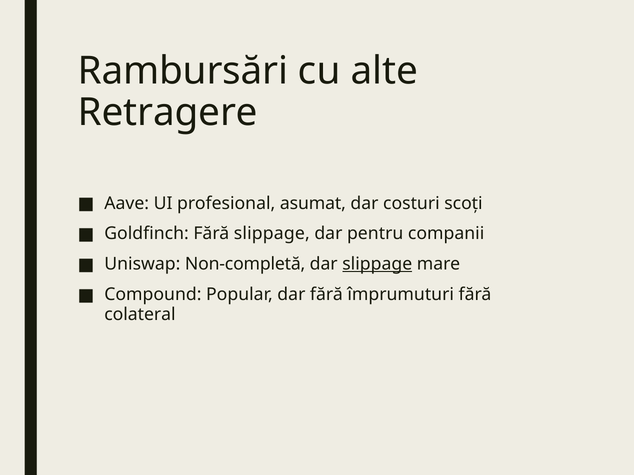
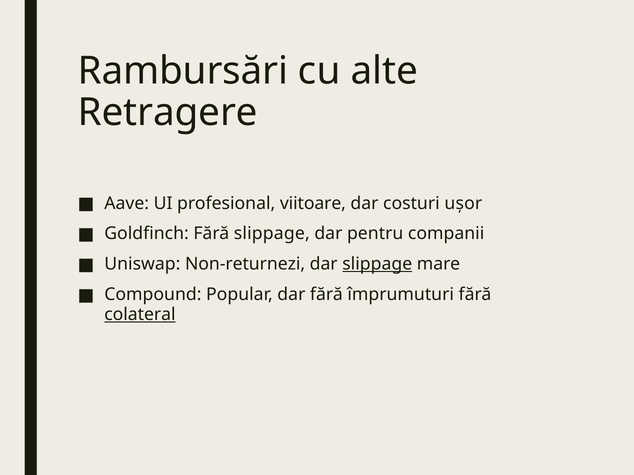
asumat: asumat -> viitoare
scoți: scoți -> ușor
Non-completă: Non-completă -> Non-returnezi
colateral underline: none -> present
